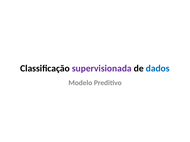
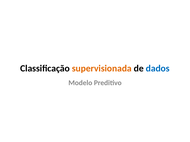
supervisionada colour: purple -> orange
